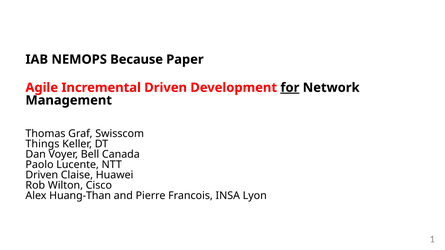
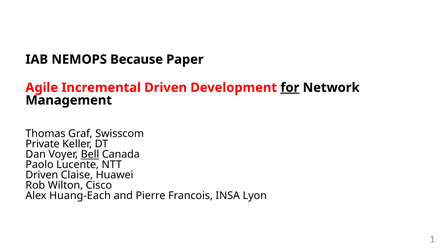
Things: Things -> Private
Bell underline: none -> present
Huang-Than: Huang-Than -> Huang-Each
